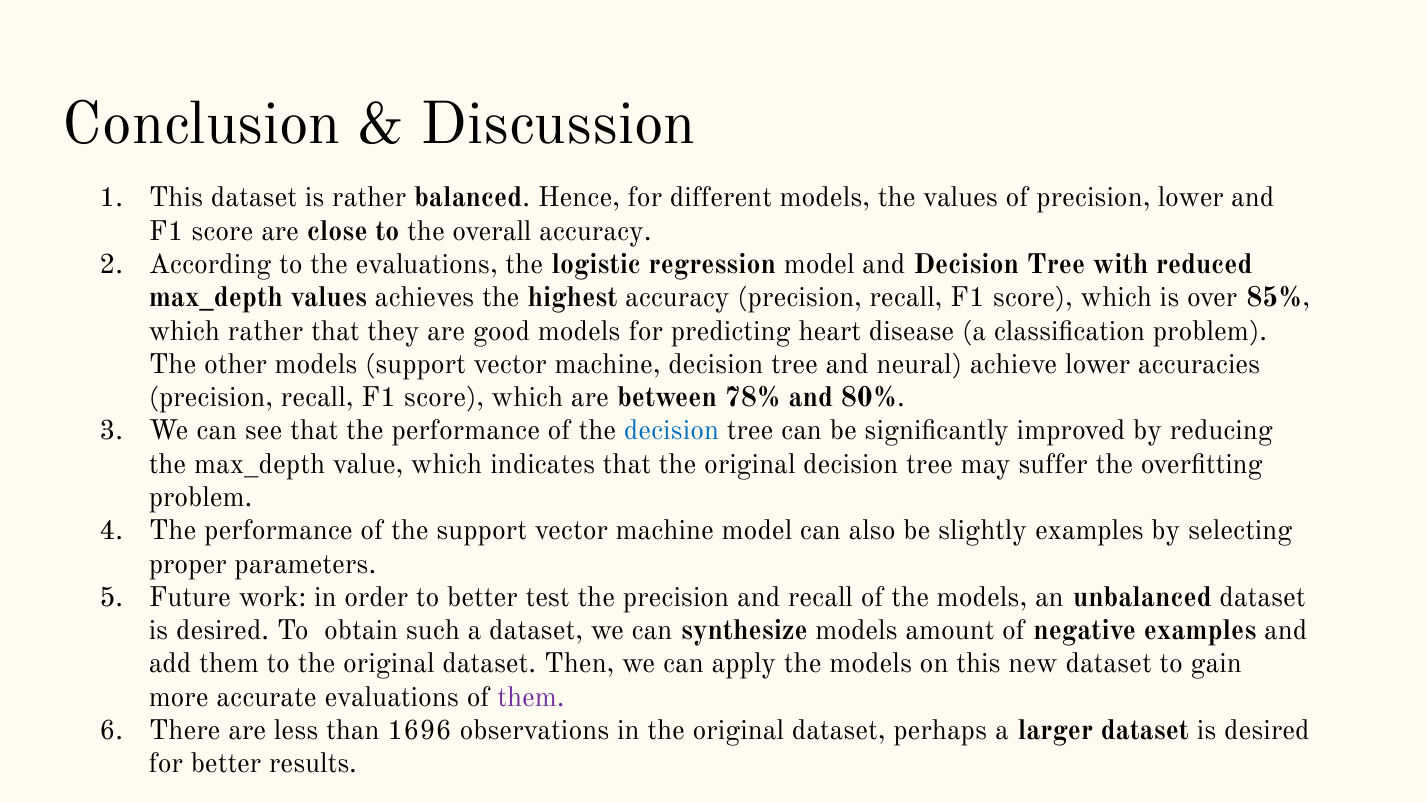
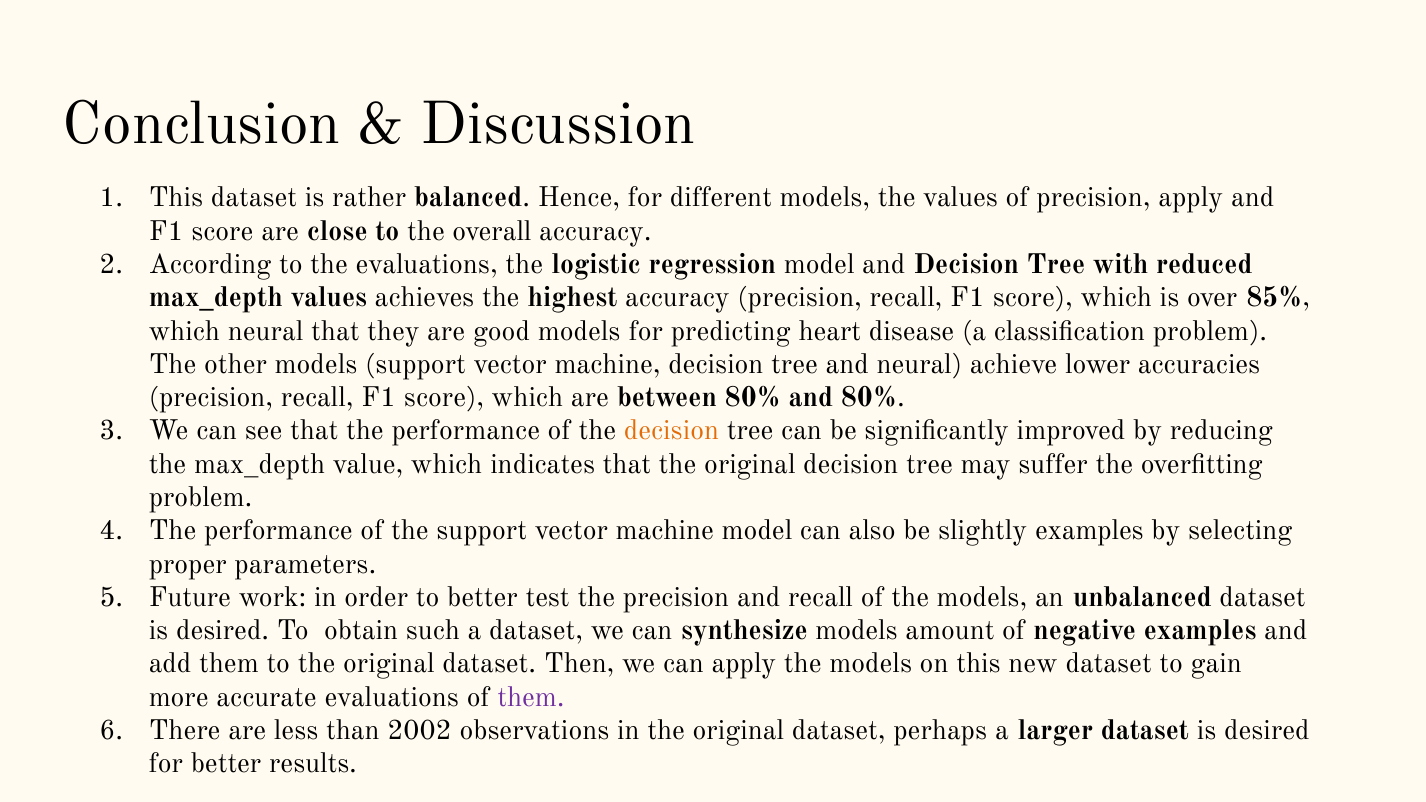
precision lower: lower -> apply
which rather: rather -> neural
between 78%: 78% -> 80%
decision at (671, 431) colour: blue -> orange
1696: 1696 -> 2002
